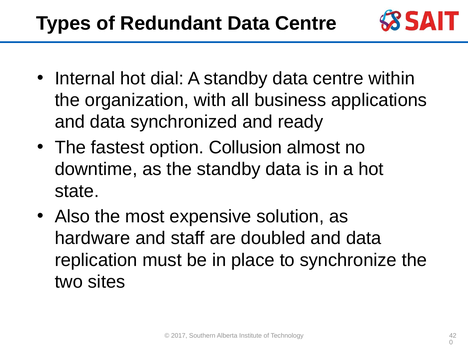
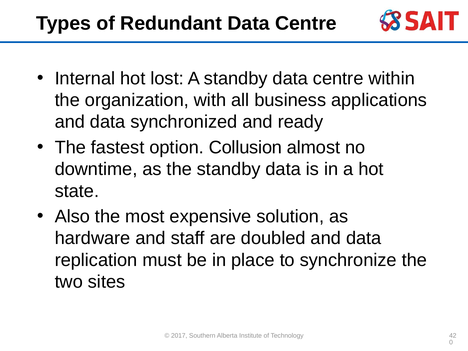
dial: dial -> lost
